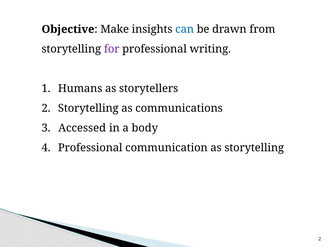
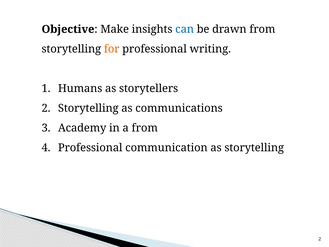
for colour: purple -> orange
Accessed: Accessed -> Academy
a body: body -> from
